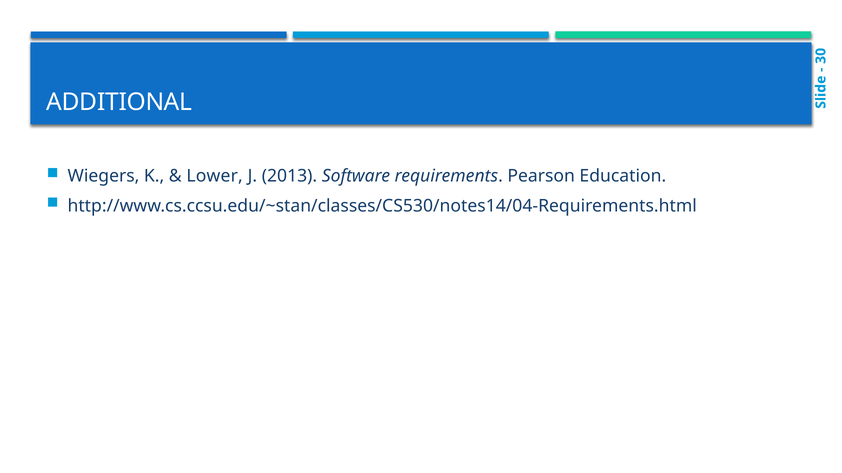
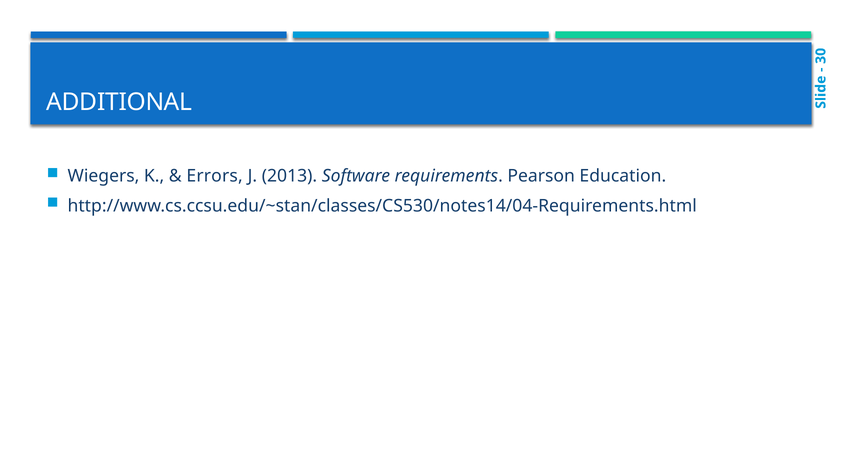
Lower: Lower -> Errors
